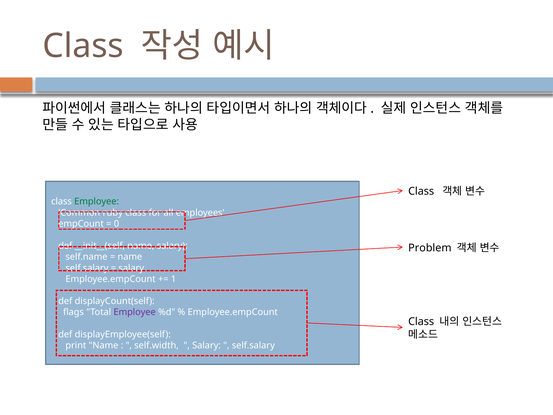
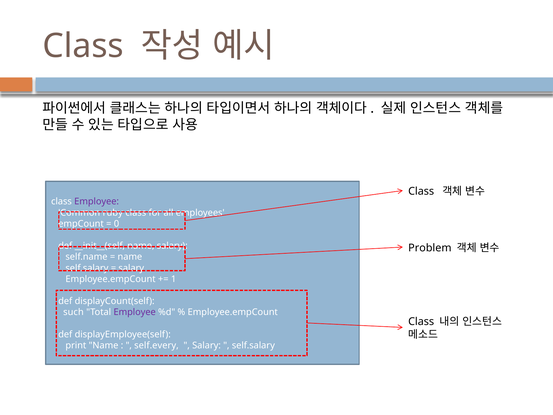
Employee at (97, 201) colour: green -> purple
flags: flags -> such
self.width: self.width -> self.every
